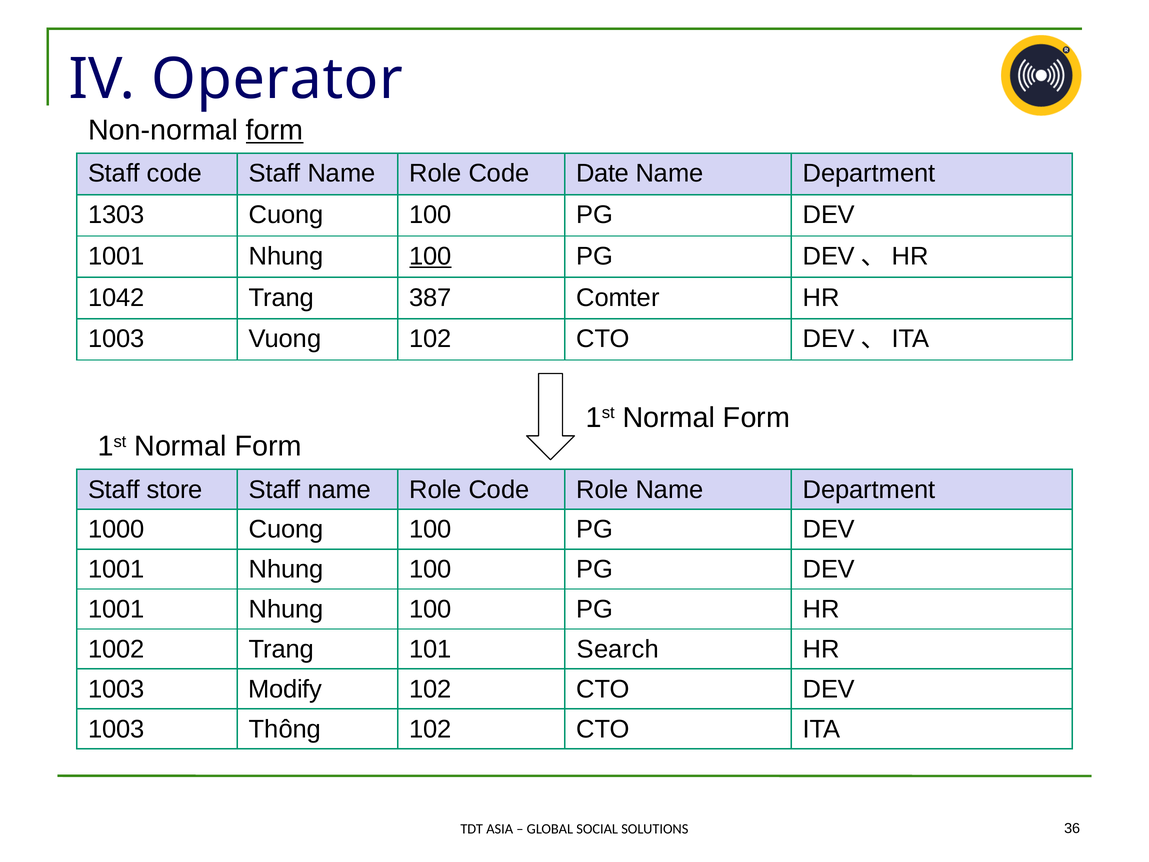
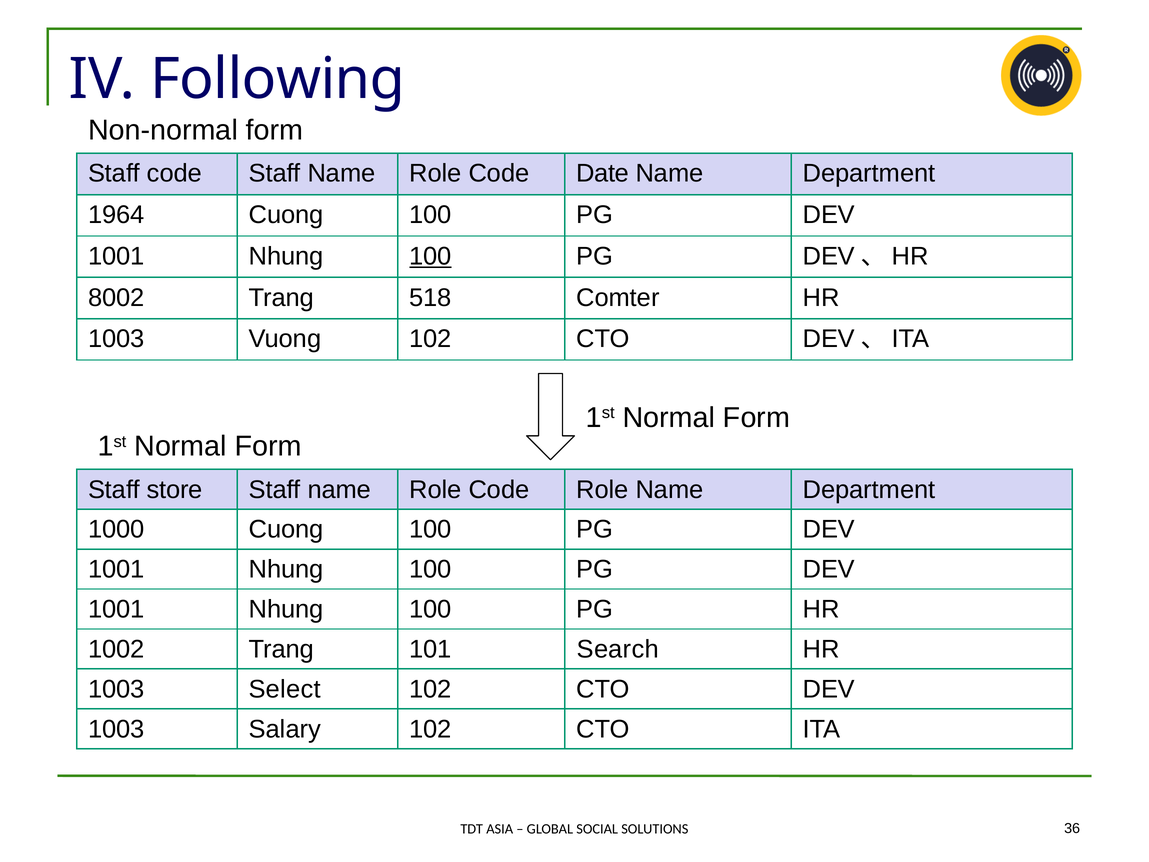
Operator: Operator -> Following
form at (275, 130) underline: present -> none
1303: 1303 -> 1964
1042: 1042 -> 8002
387: 387 -> 518
Modify: Modify -> Select
Thông: Thông -> Salary
